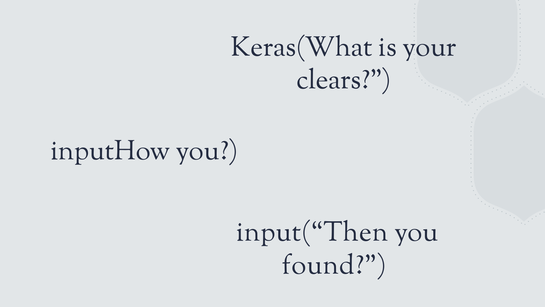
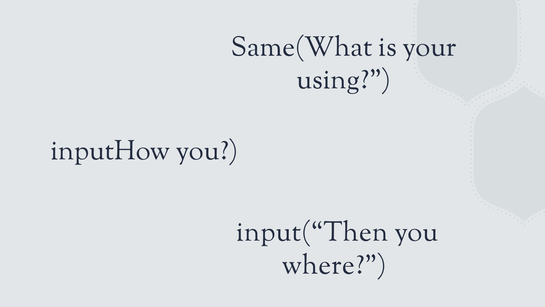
Keras(What: Keras(What -> Same(What
clears: clears -> using
found: found -> where
